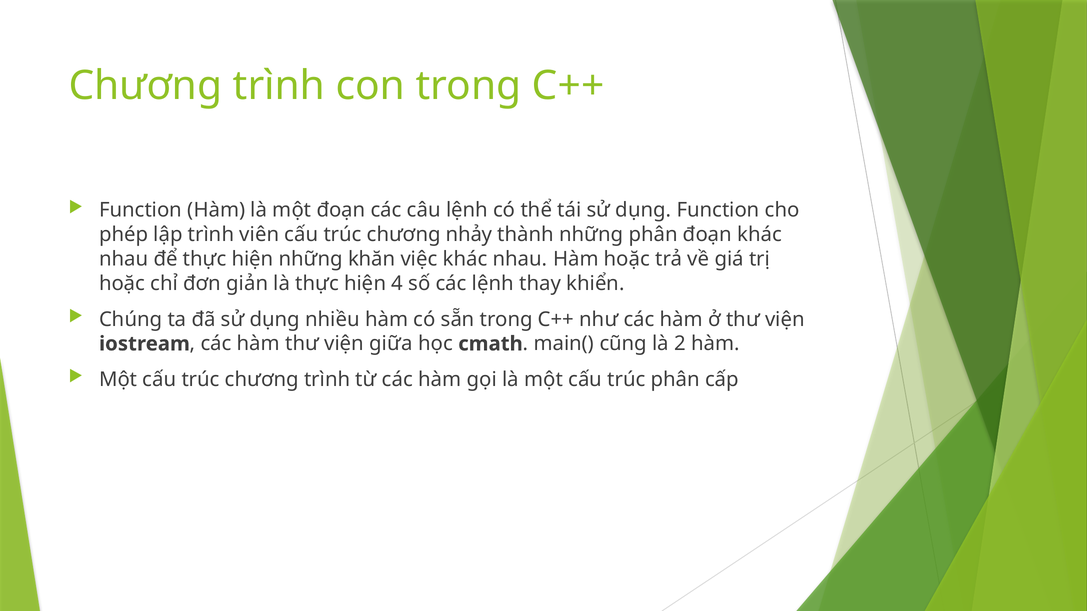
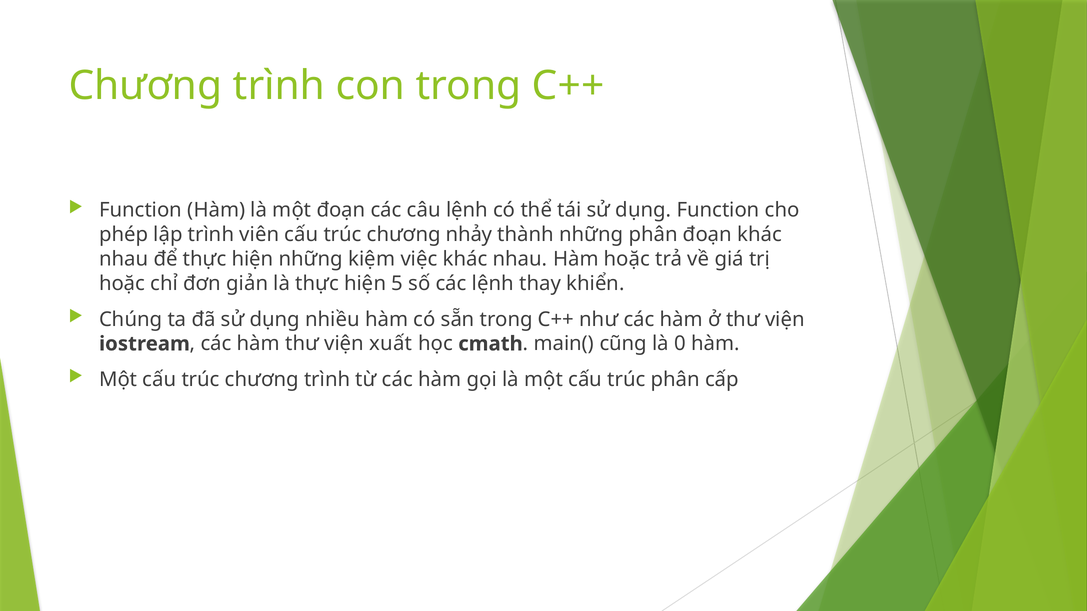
khăn: khăn -> kiệm
4: 4 -> 5
giữa: giữa -> xuất
2: 2 -> 0
